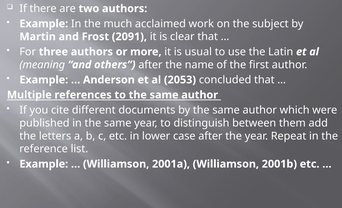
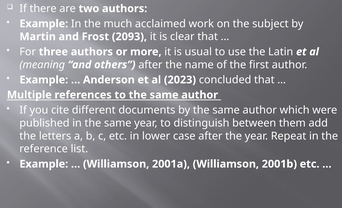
2091: 2091 -> 2093
2053: 2053 -> 2023
